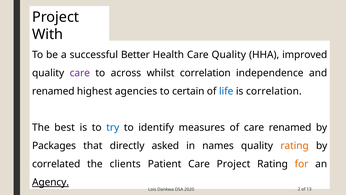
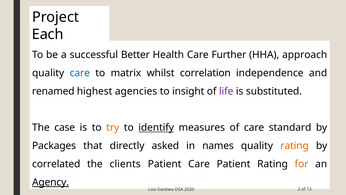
With: With -> Each
Care Quality: Quality -> Further
improved: improved -> approach
care at (80, 73) colour: purple -> blue
across: across -> matrix
certain: certain -> insight
life colour: blue -> purple
is correlation: correlation -> substituted
best: best -> case
try colour: blue -> orange
identify underline: none -> present
care renamed: renamed -> standard
Care Project: Project -> Patient
